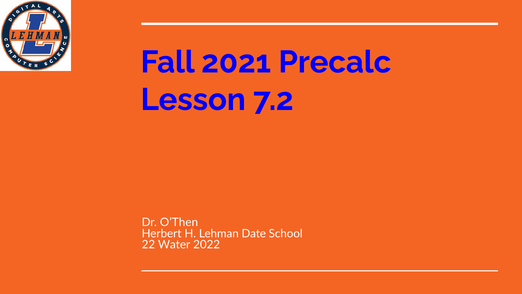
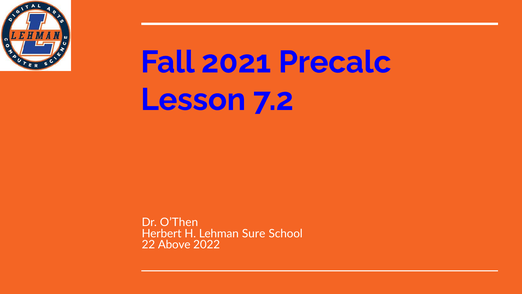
Date: Date -> Sure
Water: Water -> Above
